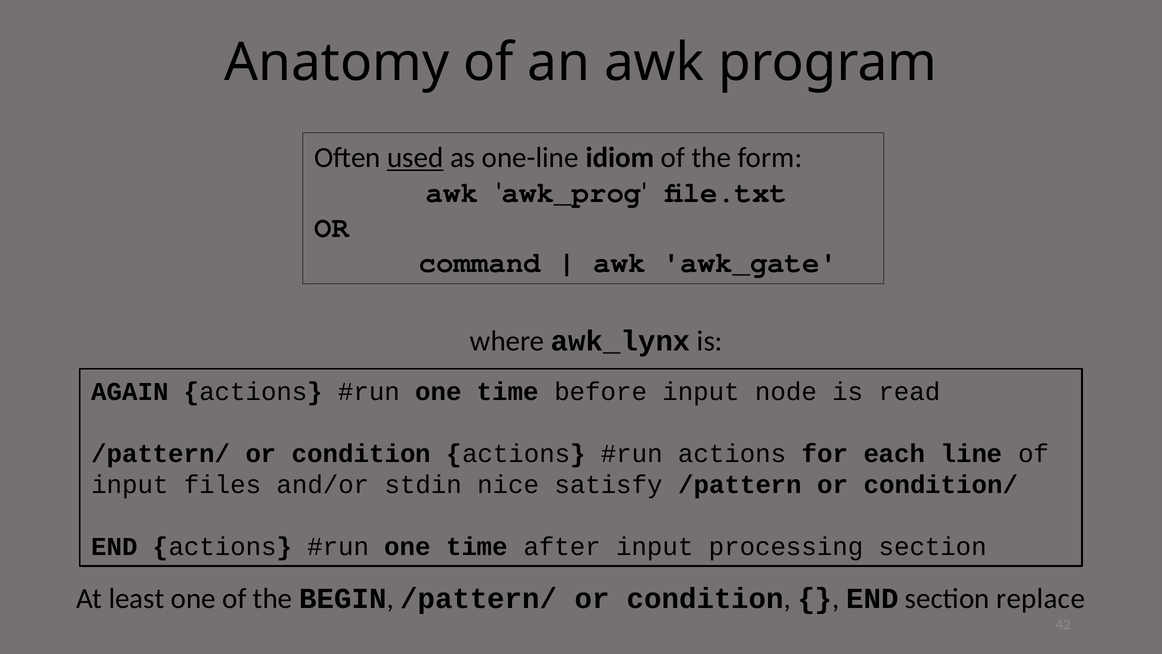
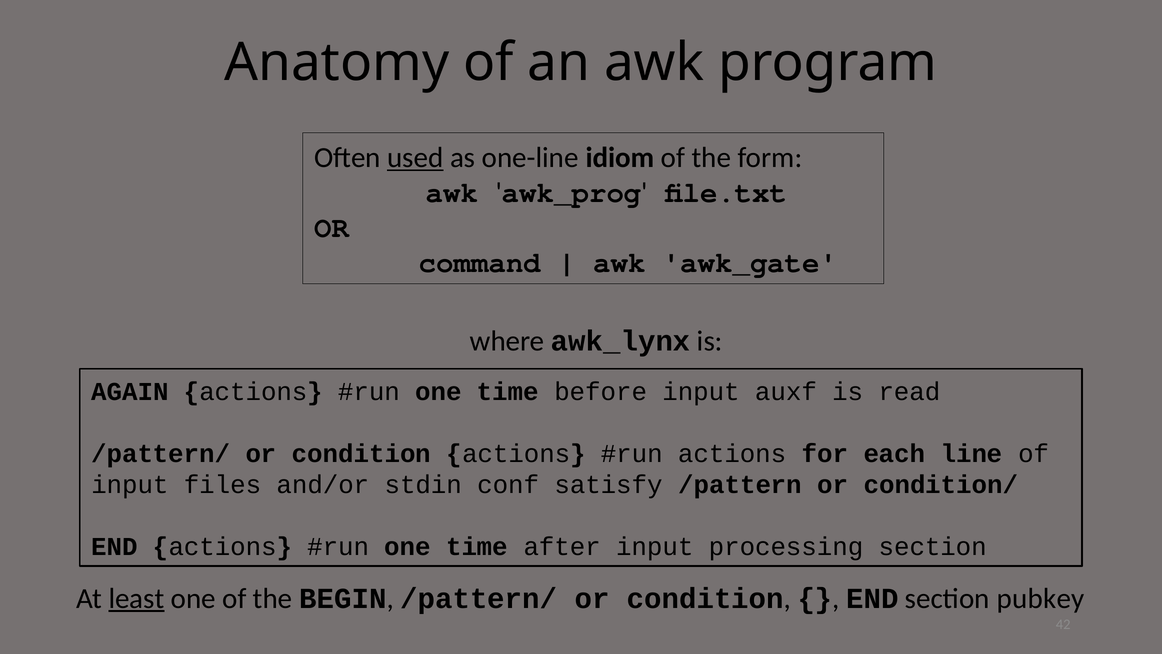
node: node -> auxf
nice: nice -> conf
least underline: none -> present
replace: replace -> pubkey
